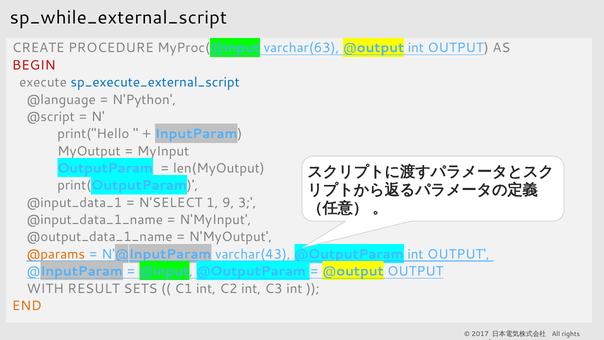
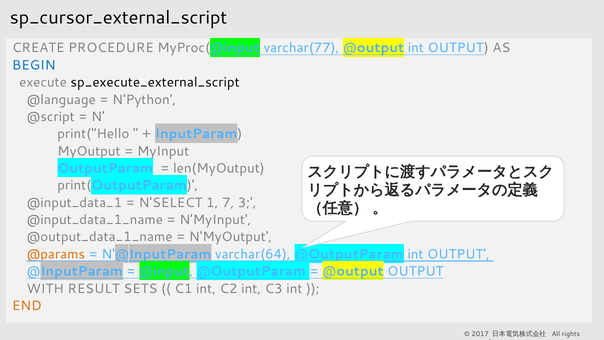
sp_while_external_script: sp_while_external_script -> sp_cursor_external_script
varchar(63: varchar(63 -> varchar(77
BEGIN colour: red -> blue
sp_execute_external_script colour: blue -> black
9: 9 -> 7
varchar(43: varchar(43 -> varchar(64
